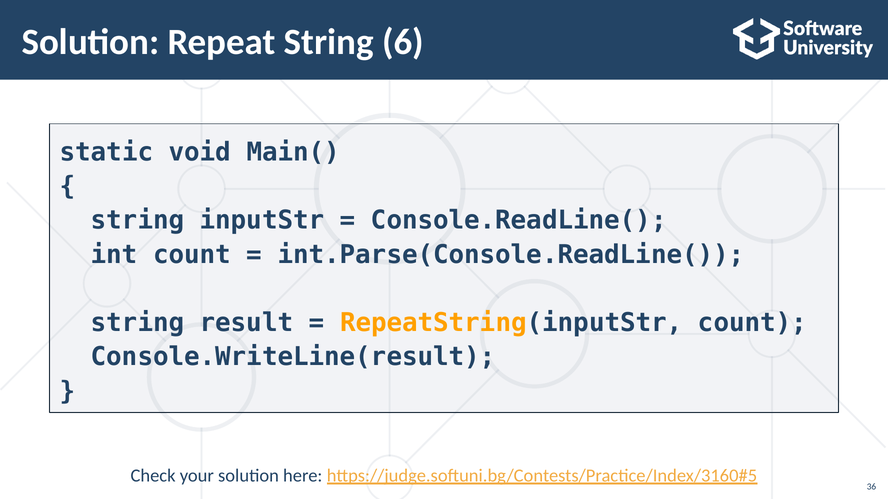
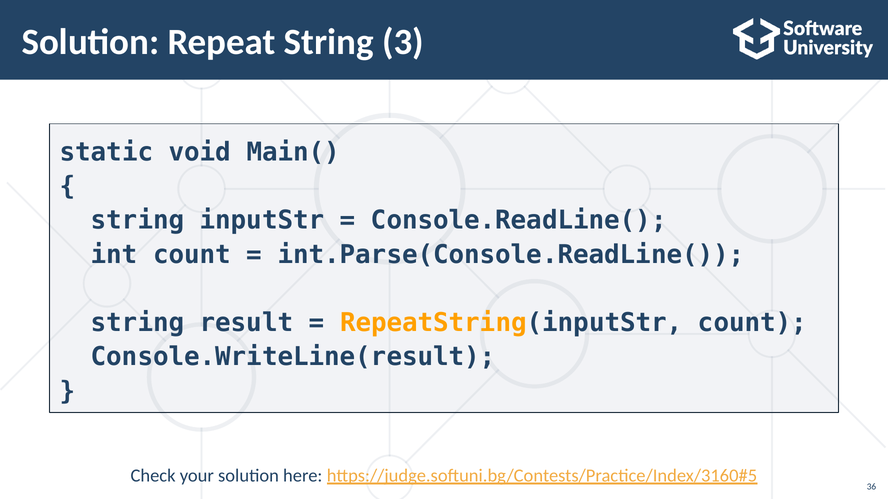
6: 6 -> 3
